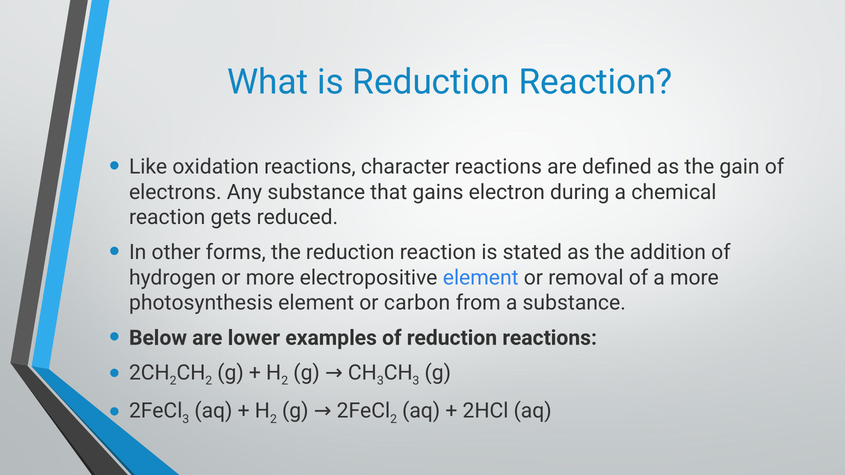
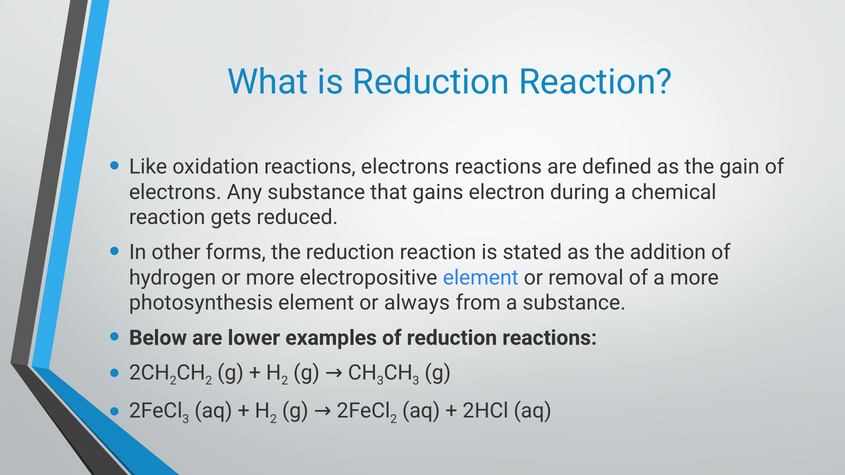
reactions character: character -> electrons
carbon: carbon -> always
